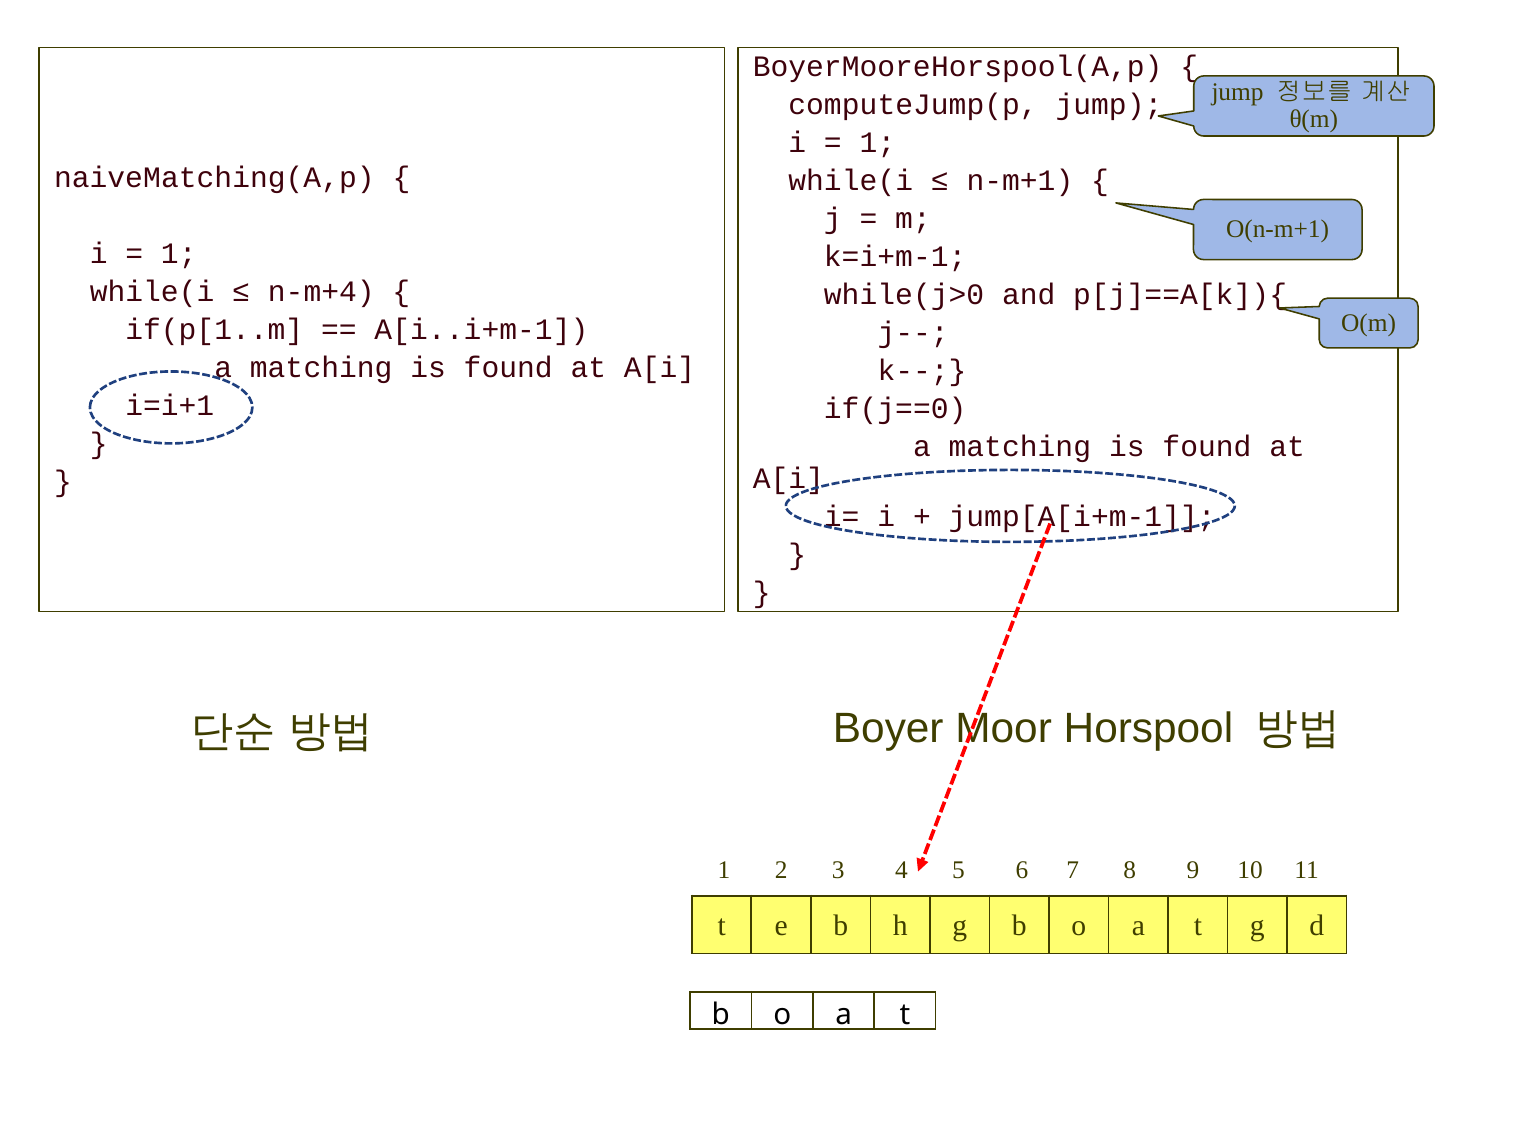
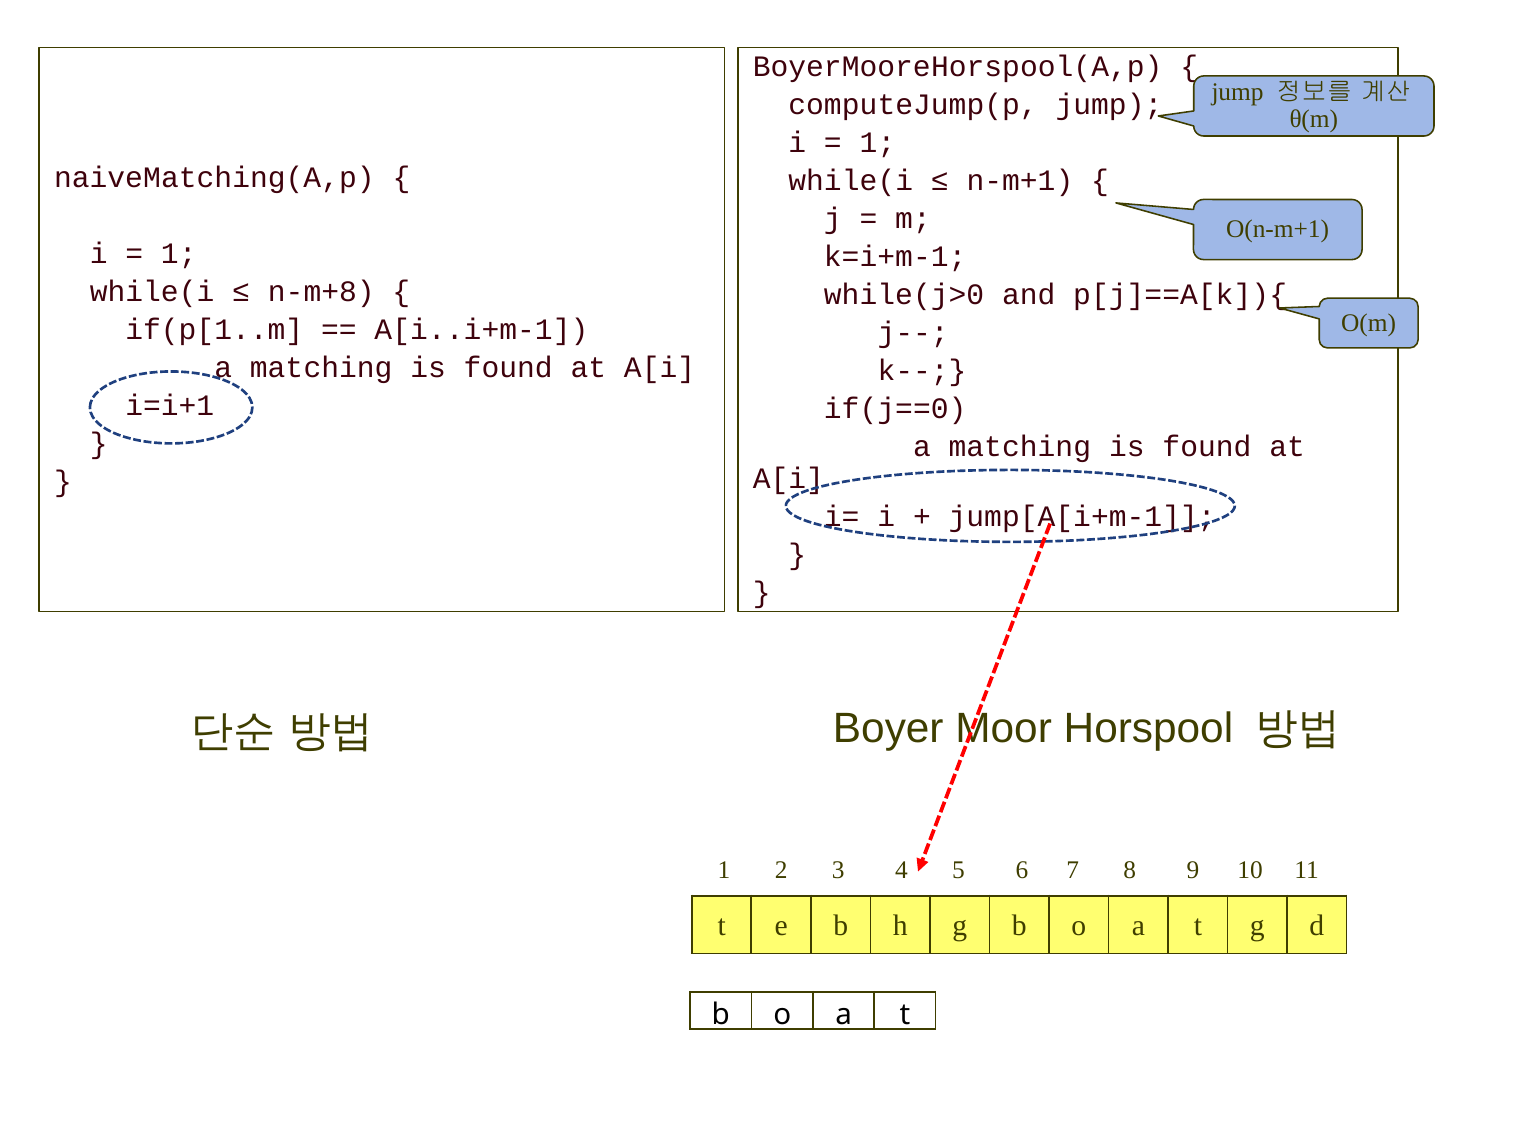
n-m+4: n-m+4 -> n-m+8
